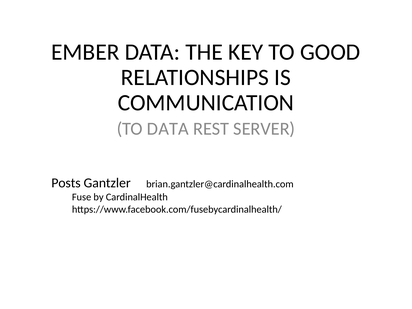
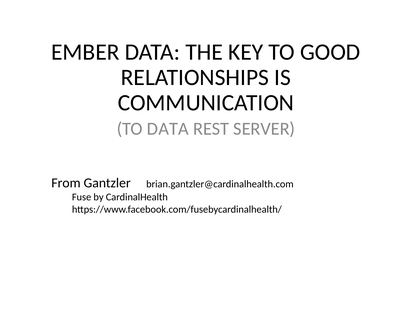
Posts: Posts -> From
